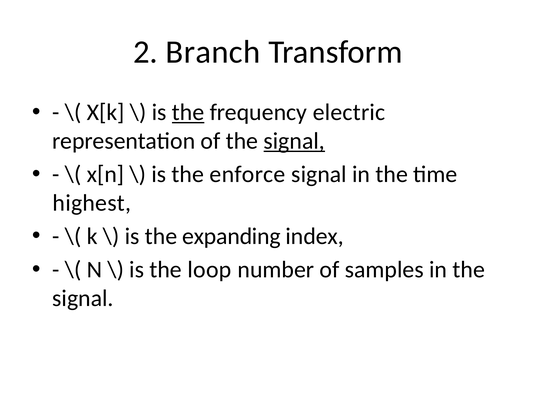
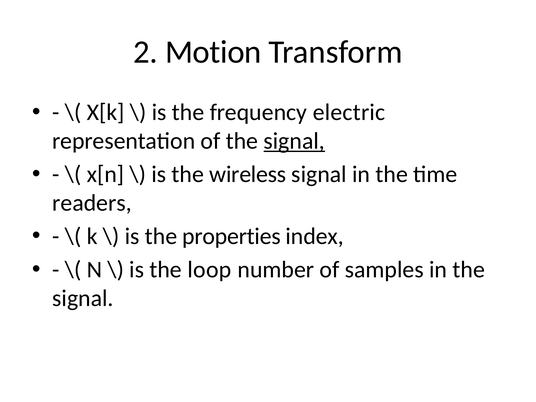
Branch: Branch -> Motion
the at (188, 112) underline: present -> none
enforce: enforce -> wireless
highest: highest -> readers
expanding: expanding -> properties
